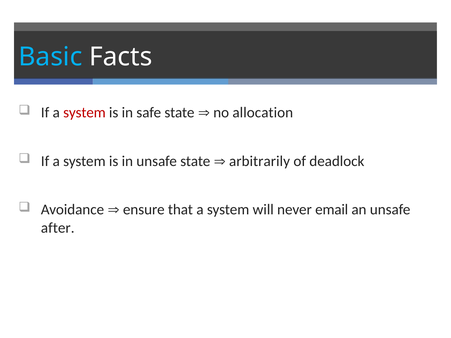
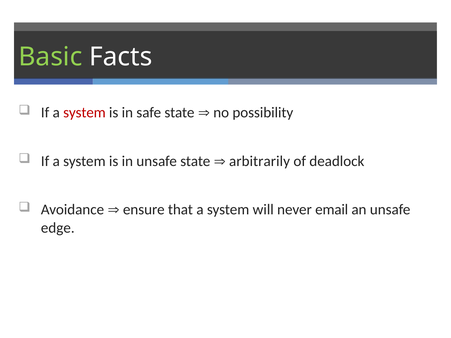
Basic colour: light blue -> light green
allocation: allocation -> possibility
after: after -> edge
